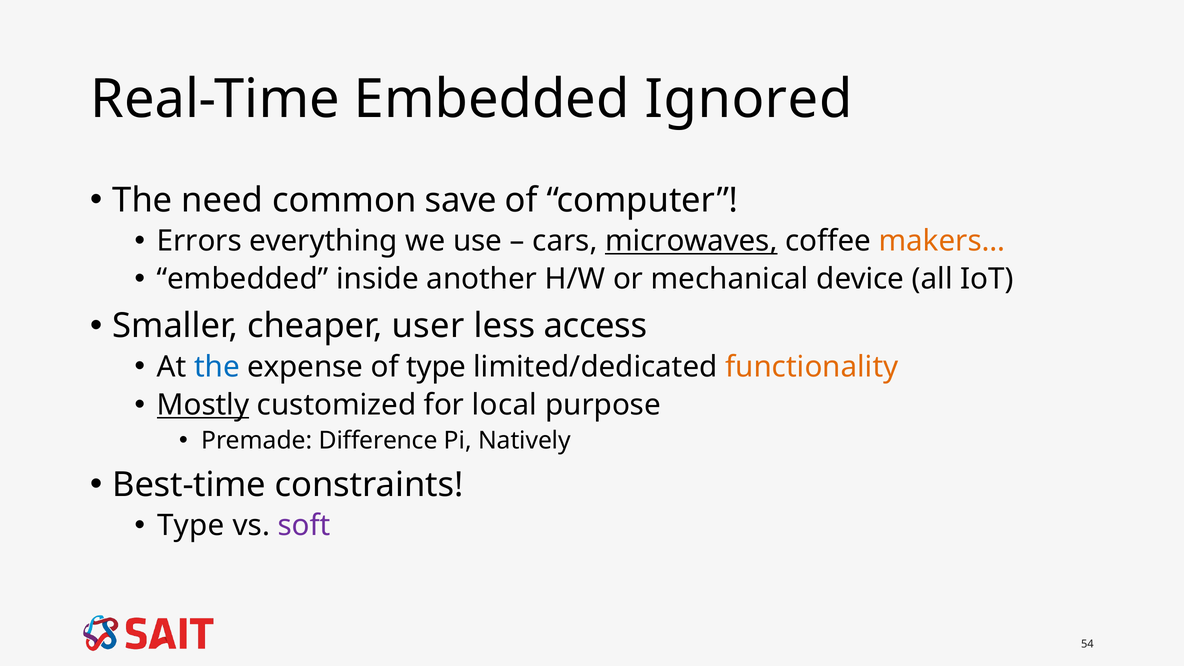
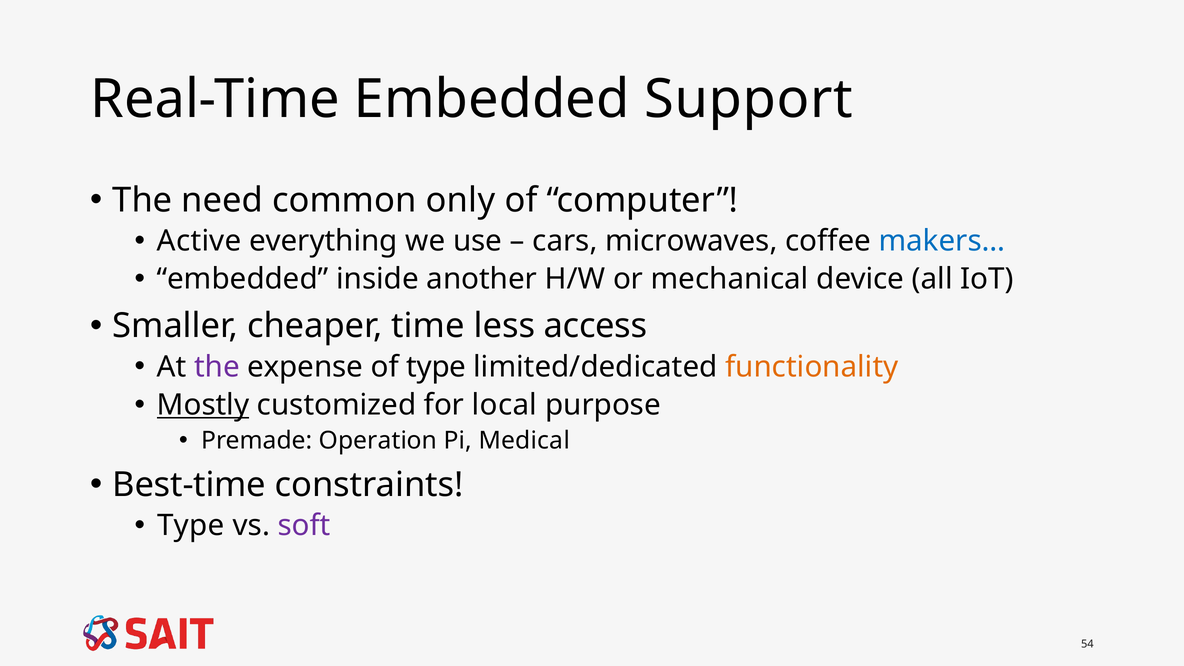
Ignored: Ignored -> Support
save: save -> only
Errors: Errors -> Active
microwaves underline: present -> none
makers… colour: orange -> blue
user: user -> time
the at (217, 367) colour: blue -> purple
Difference: Difference -> Operation
Natively: Natively -> Medical
